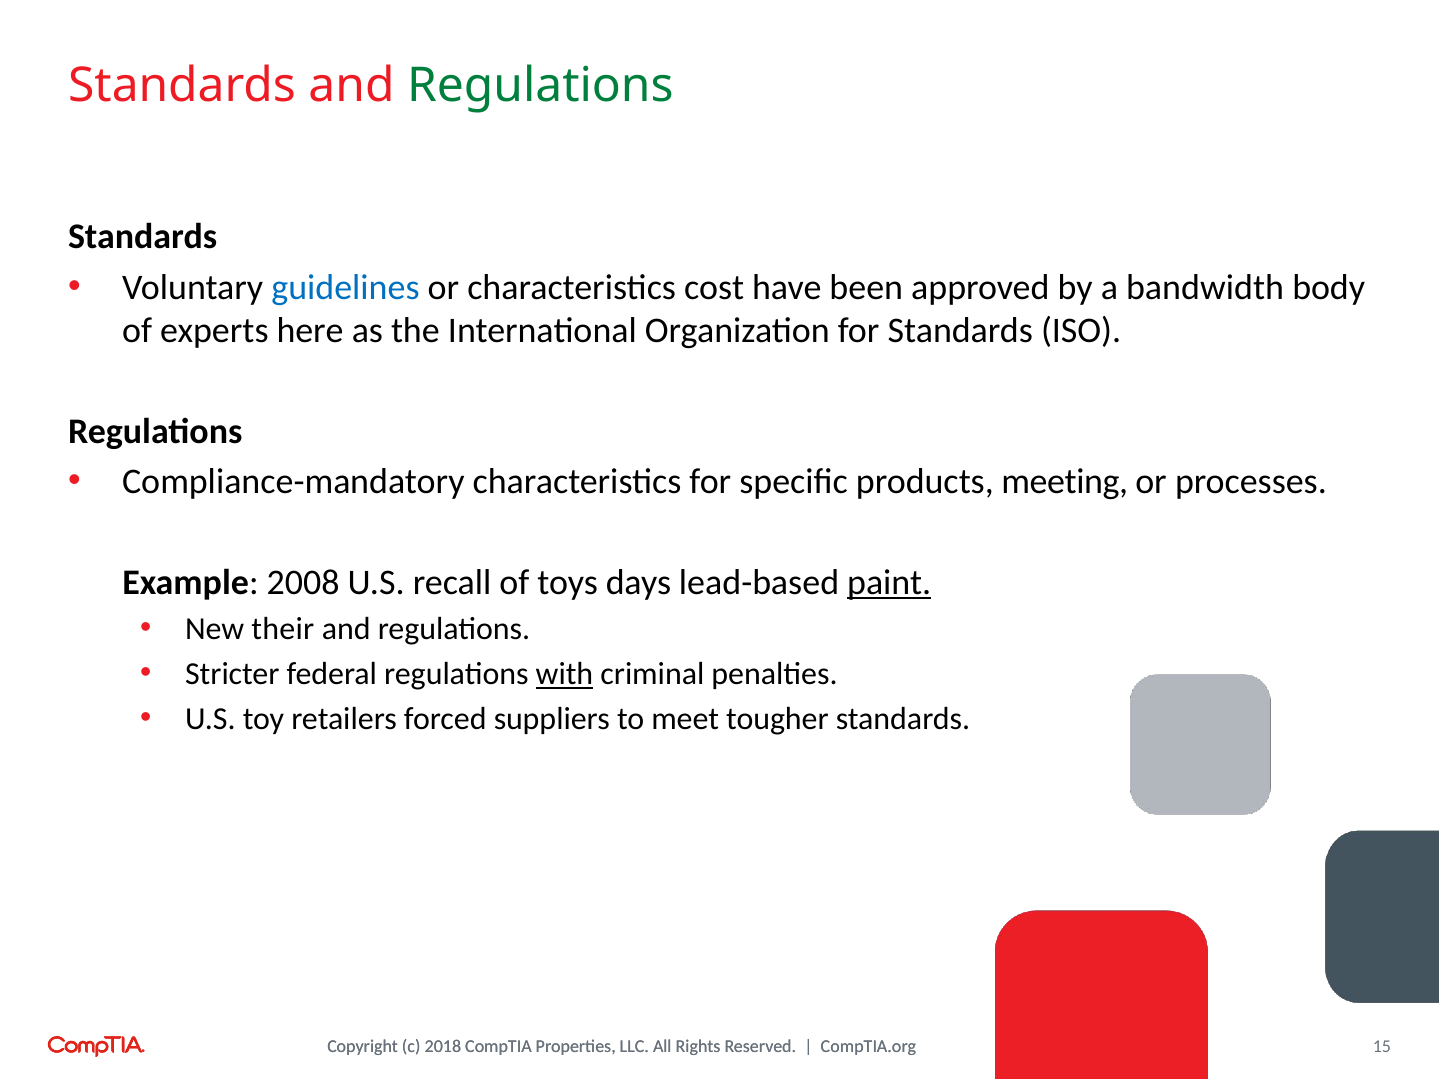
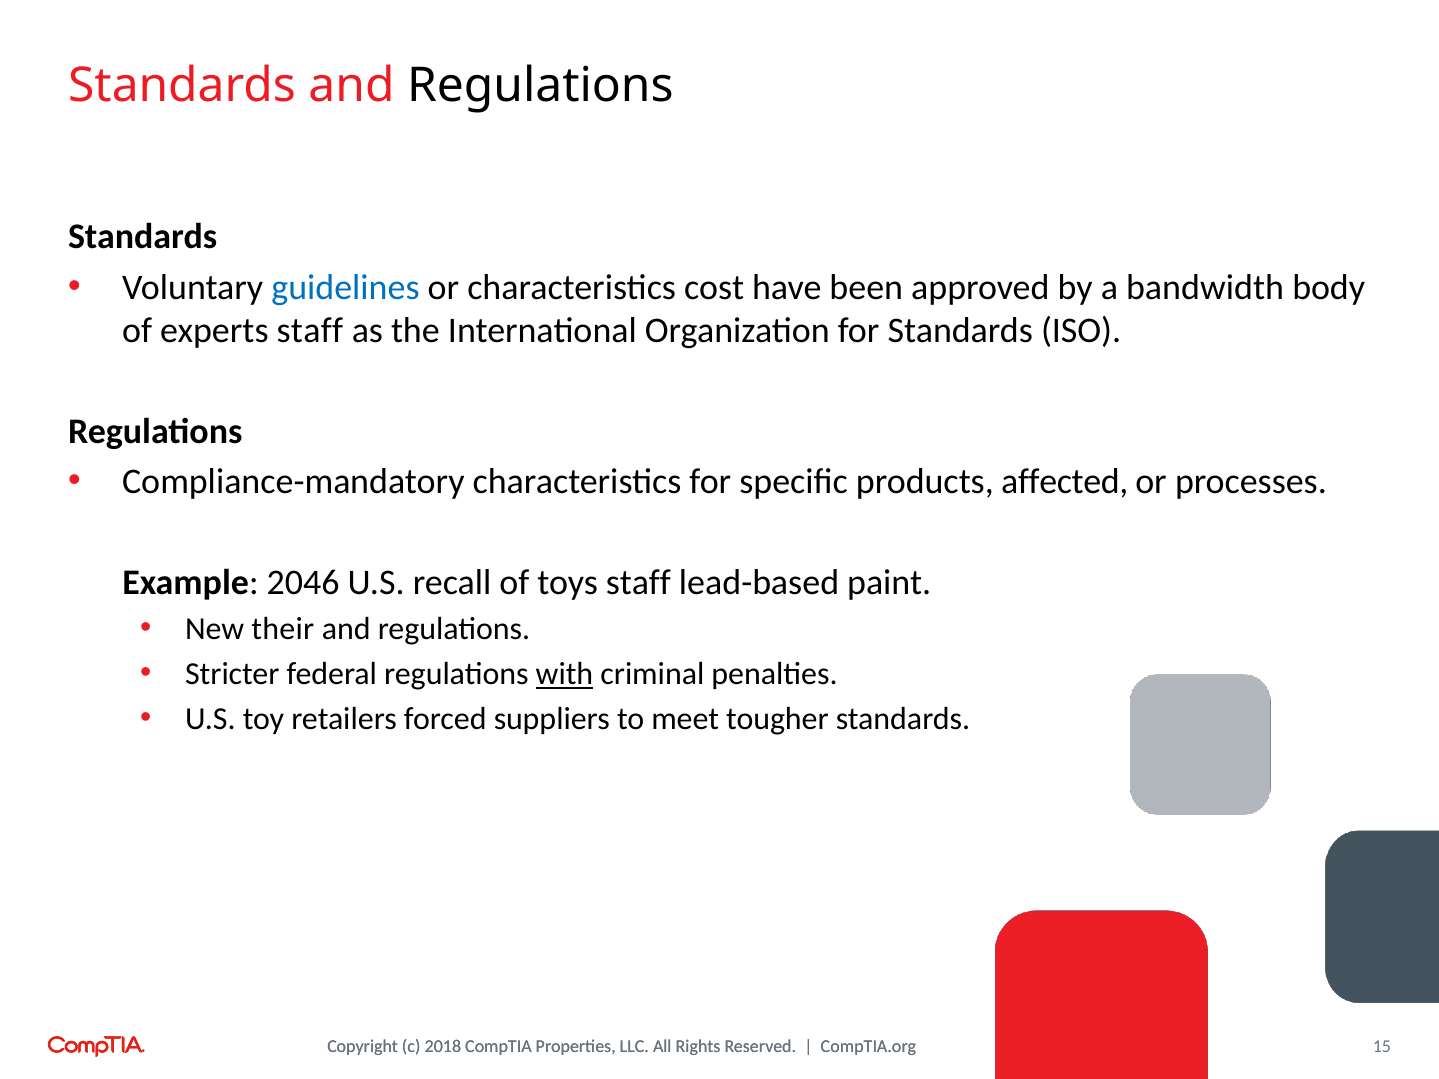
Regulations at (540, 86) colour: green -> black
experts here: here -> staff
meeting: meeting -> affected
2008: 2008 -> 2046
toys days: days -> staff
paint underline: present -> none
